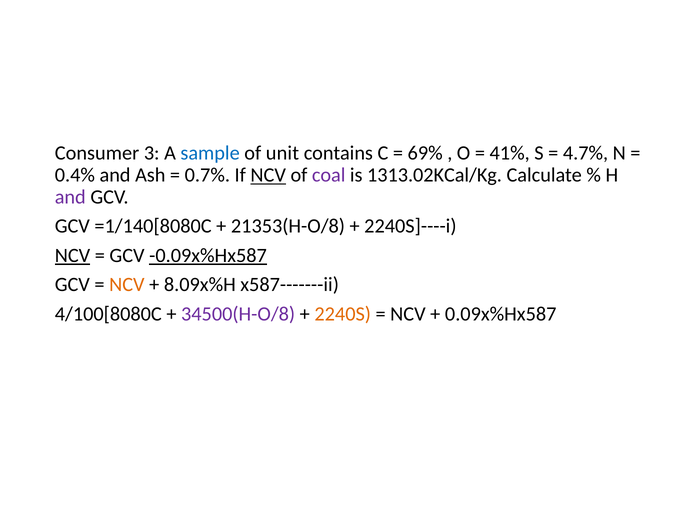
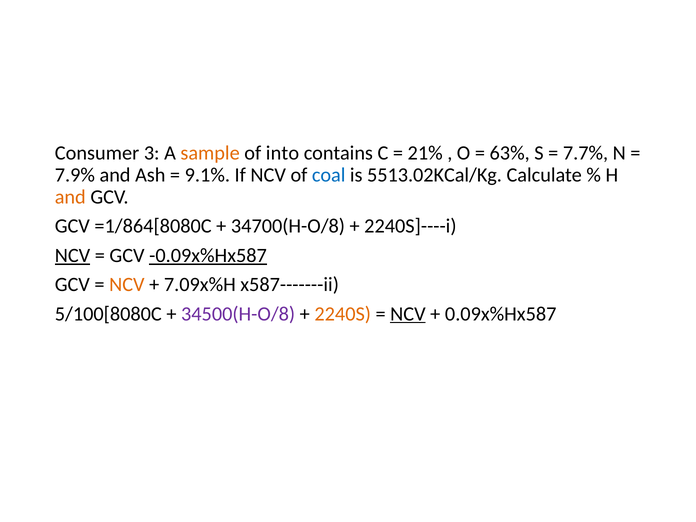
sample colour: blue -> orange
unit: unit -> into
69%: 69% -> 21%
41%: 41% -> 63%
4.7%: 4.7% -> 7.7%
0.4%: 0.4% -> 7.9%
0.7%: 0.7% -> 9.1%
NCV at (268, 175) underline: present -> none
coal colour: purple -> blue
1313.02KCal/Kg: 1313.02KCal/Kg -> 5513.02KCal/Kg
and at (70, 197) colour: purple -> orange
=1/140[8080C: =1/140[8080C -> =1/864[8080C
21353(H-O/8: 21353(H-O/8 -> 34700(H-O/8
8.09x%H: 8.09x%H -> 7.09x%H
4/100[8080C: 4/100[8080C -> 5/100[8080C
NCV at (408, 314) underline: none -> present
